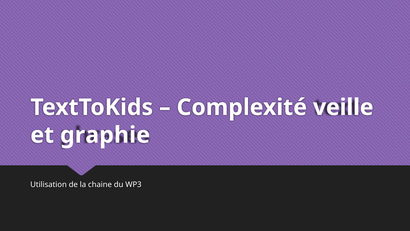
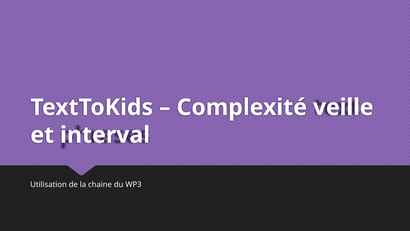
graphie: graphie -> interval
